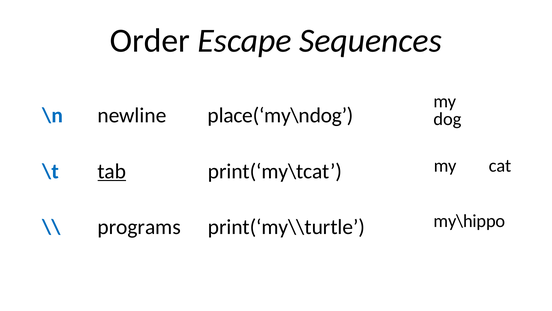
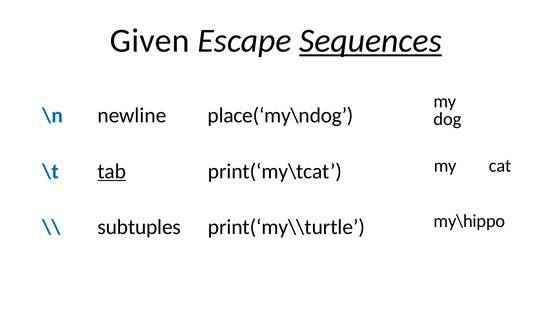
Order: Order -> Given
Sequences underline: none -> present
programs: programs -> subtuples
